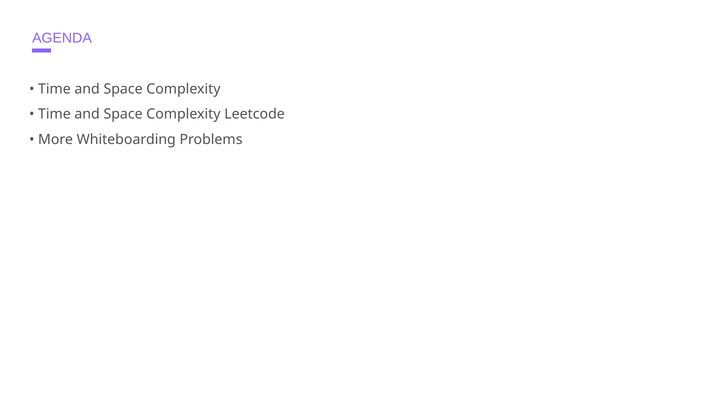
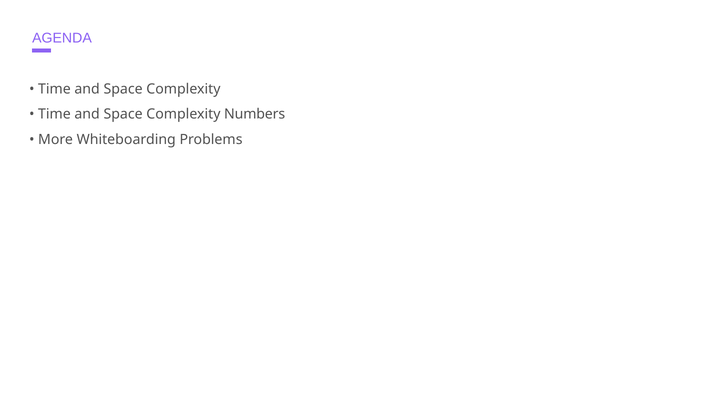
Leetcode: Leetcode -> Numbers
